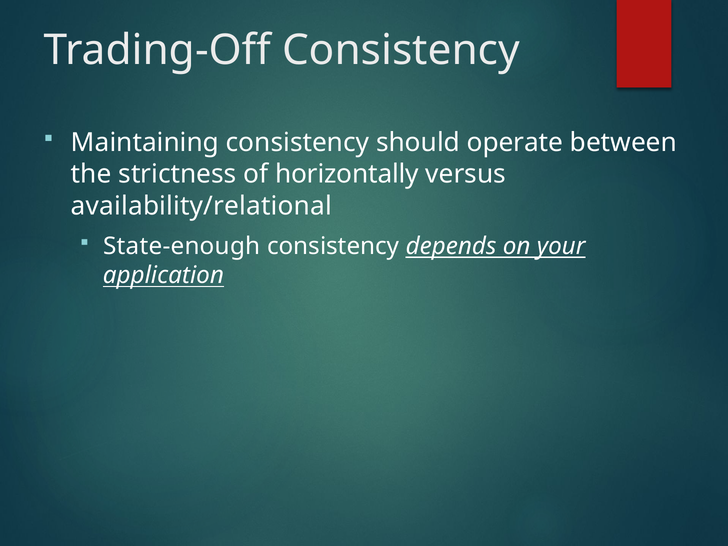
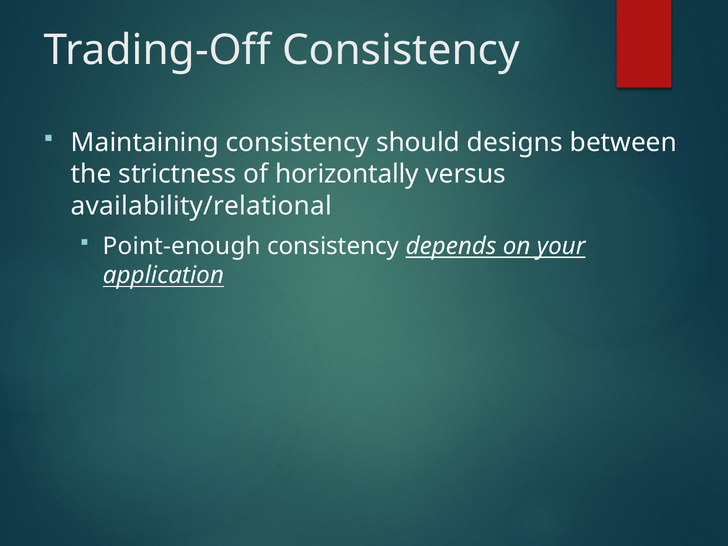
operate: operate -> designs
State-enough: State-enough -> Point-enough
